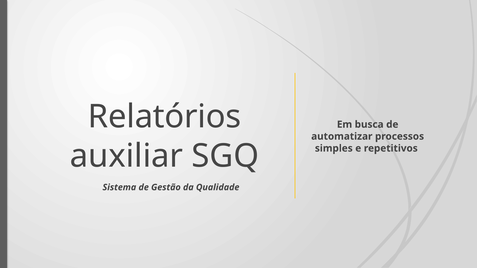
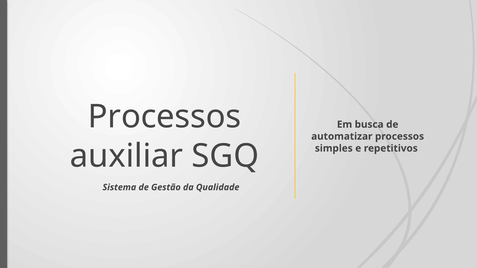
Relatórios at (165, 117): Relatórios -> Processos
